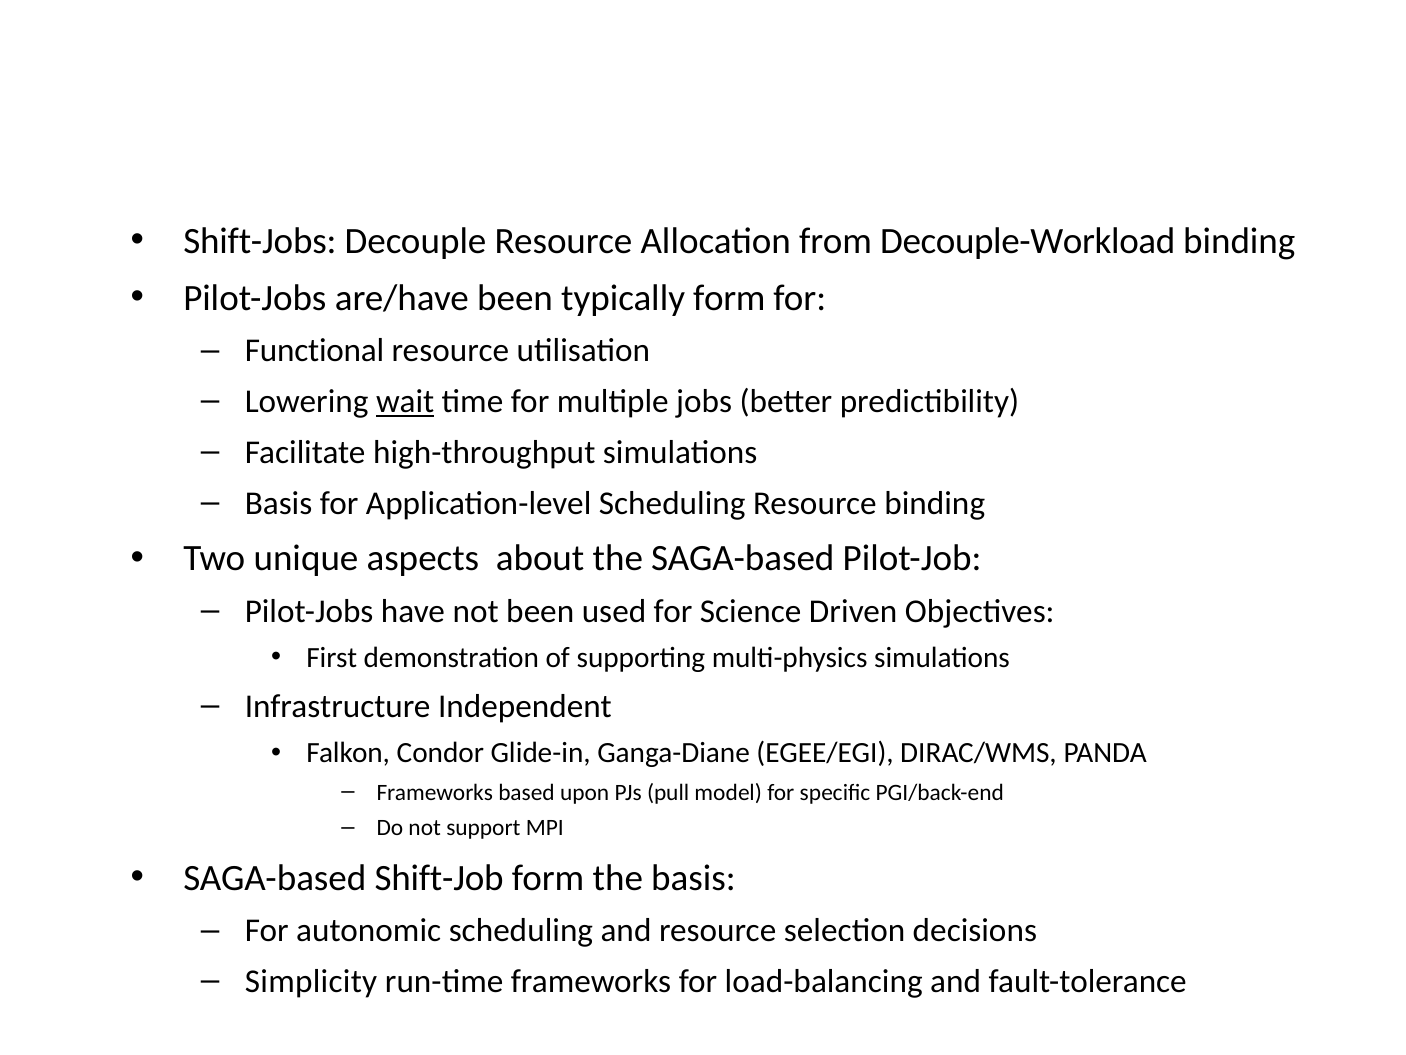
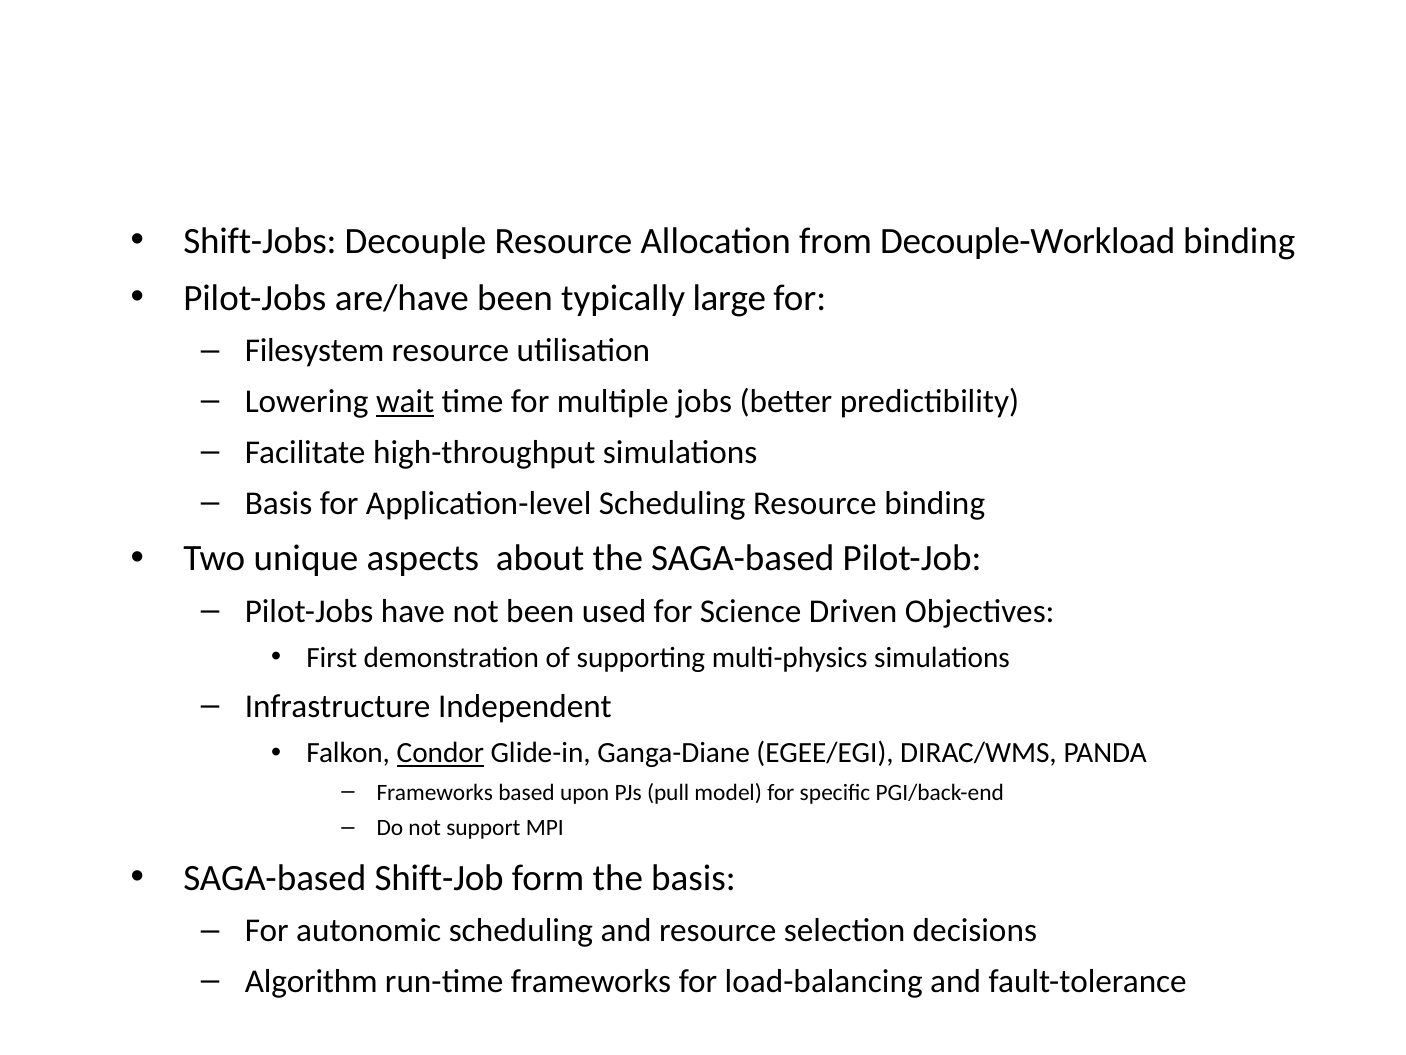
typically form: form -> large
Functional: Functional -> Filesystem
Condor underline: none -> present
Simplicity: Simplicity -> Algorithm
